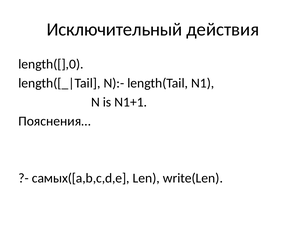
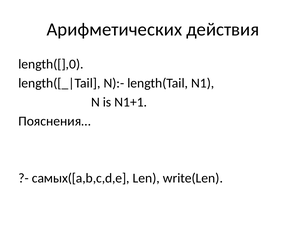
Исключительный: Исключительный -> Арифметических
